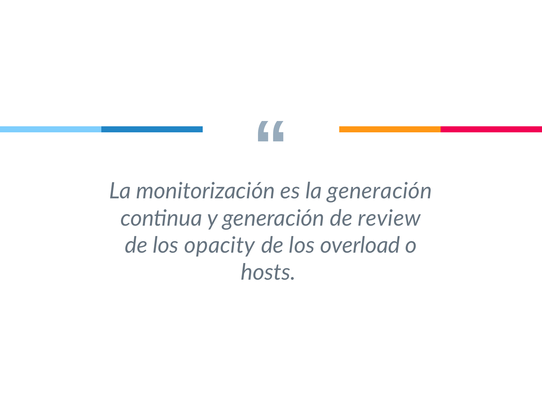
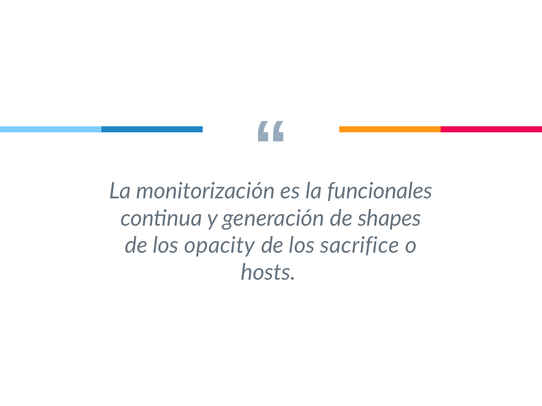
la generación: generación -> funcionales
review: review -> shapes
overload: overload -> sacrifice
